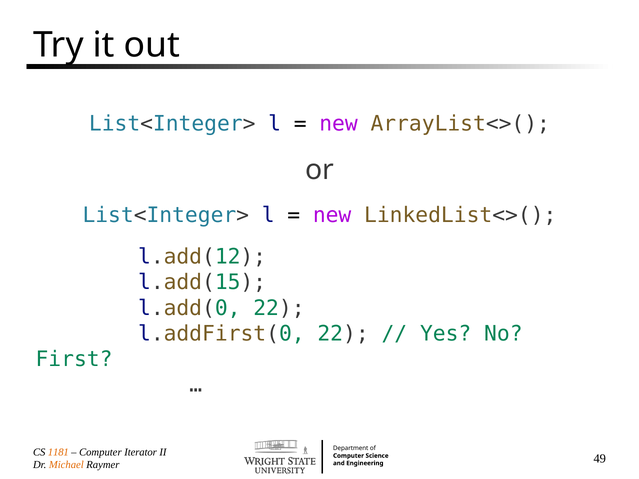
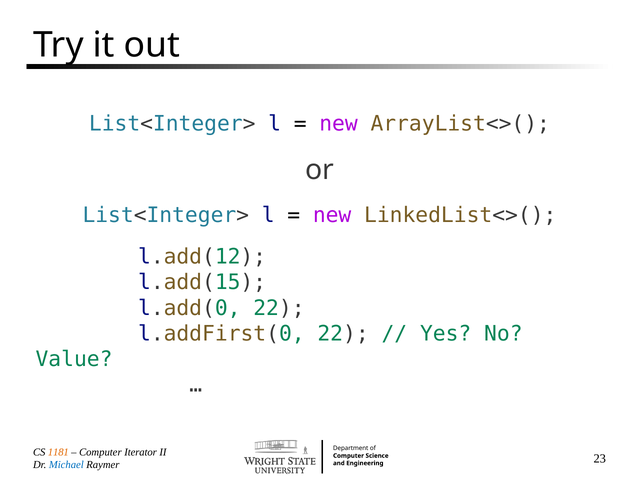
First: First -> Value
Michael colour: orange -> blue
49: 49 -> 23
